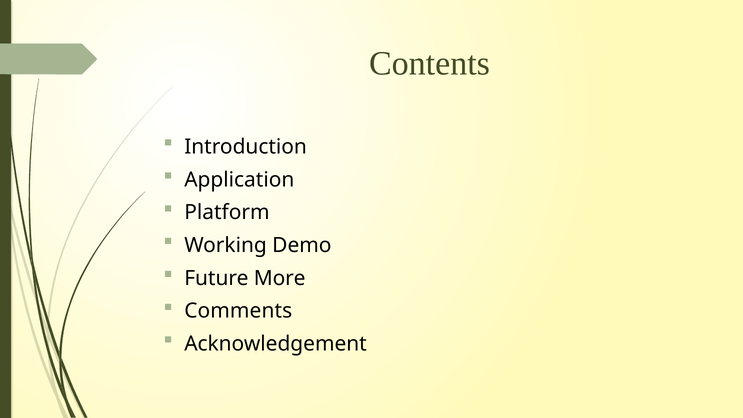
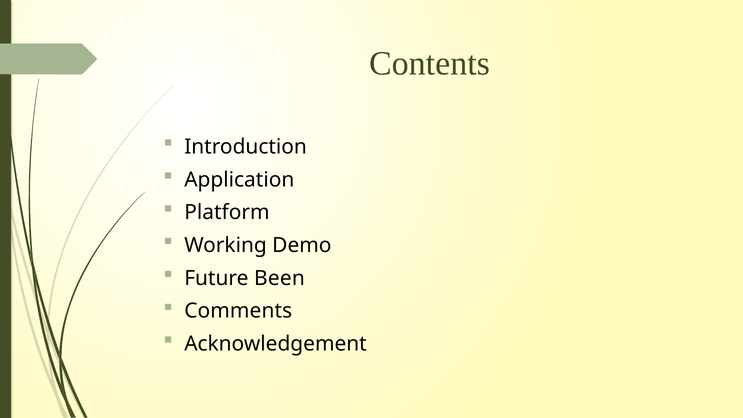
More: More -> Been
